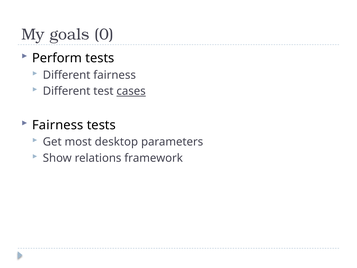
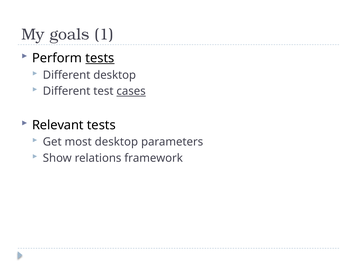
0: 0 -> 1
tests at (100, 58) underline: none -> present
Different fairness: fairness -> desktop
Fairness at (58, 125): Fairness -> Relevant
